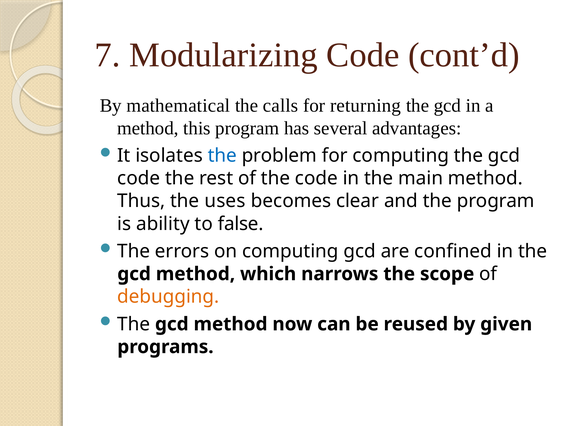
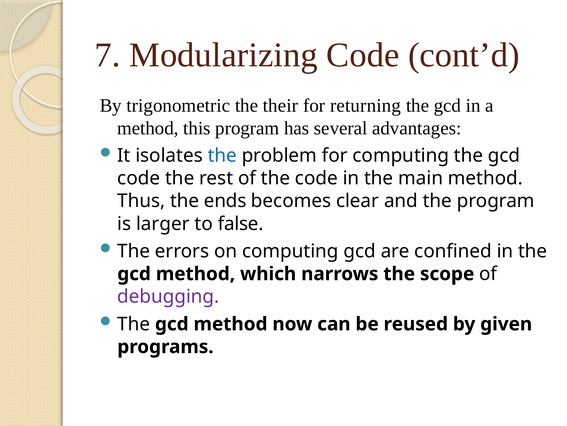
mathematical: mathematical -> trigonometric
calls: calls -> their
uses: uses -> ends
ability: ability -> larger
debugging colour: orange -> purple
